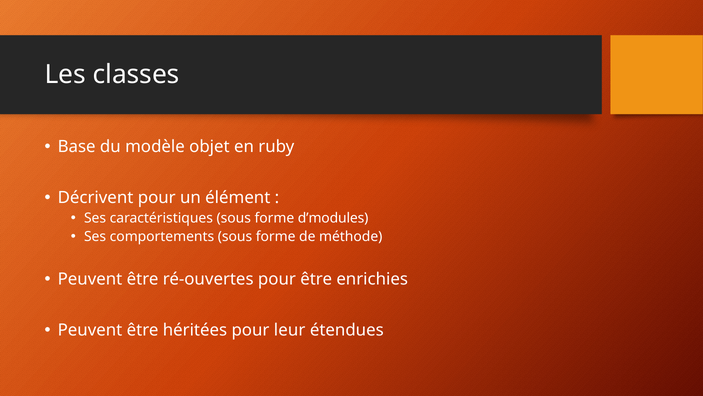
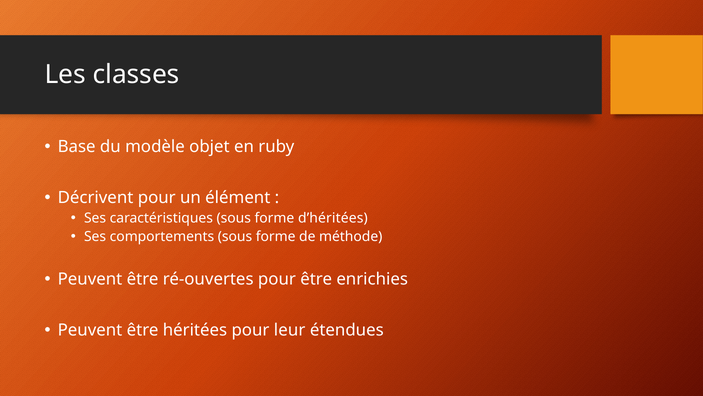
d’modules: d’modules -> d’héritées
